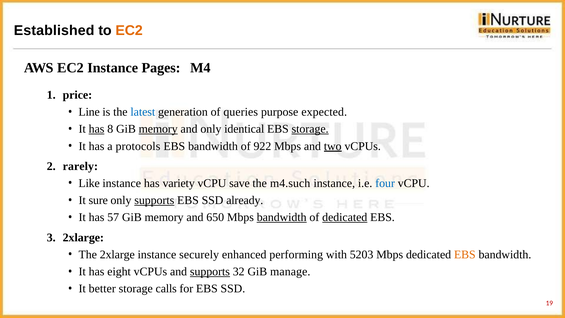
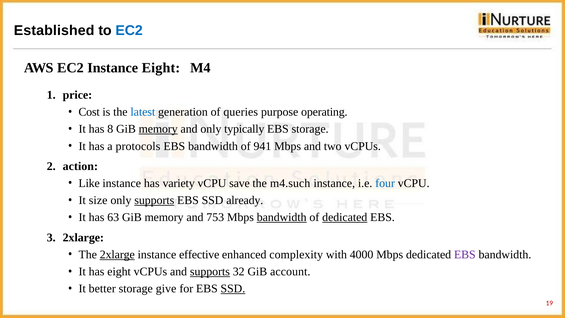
EC2 at (129, 31) colour: orange -> blue
Instance Pages: Pages -> Eight
Line: Line -> Cost
expected: expected -> operating
has at (97, 129) underline: present -> none
identical: identical -> typically
storage at (310, 129) underline: present -> none
922: 922 -> 941
two underline: present -> none
rarely: rarely -> action
sure: sure -> size
57: 57 -> 63
650: 650 -> 753
2xlarge at (117, 254) underline: none -> present
securely: securely -> effective
performing: performing -> complexity
5203: 5203 -> 4000
EBS at (465, 254) colour: orange -> purple
manage: manage -> account
calls: calls -> give
SSD at (233, 289) underline: none -> present
